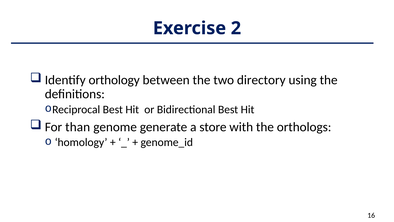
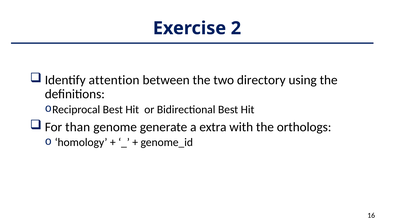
orthology: orthology -> attention
store: store -> extra
